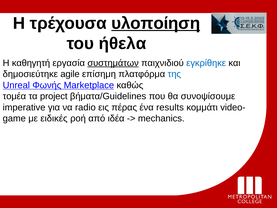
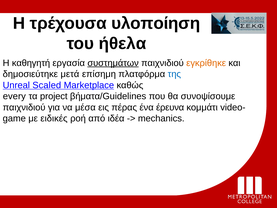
υλοποίηση underline: present -> none
εγκρίθηκε colour: blue -> orange
agile: agile -> μετά
Φωνής: Φωνής -> Scaled
τομέα: τομέα -> every
imperative at (24, 107): imperative -> παιχνιδιού
radio: radio -> μέσα
results: results -> έρευνα
